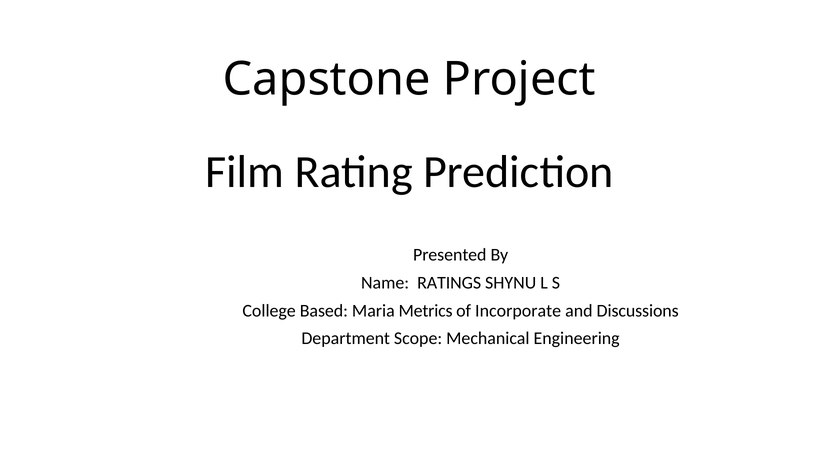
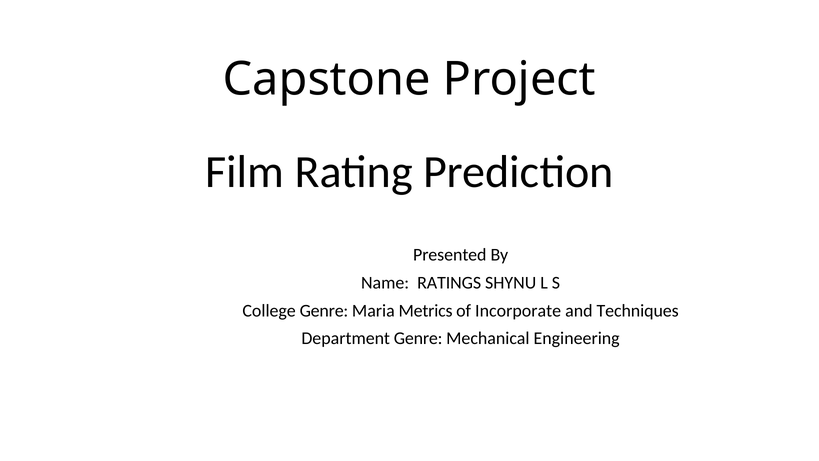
College Based: Based -> Genre
Discussions: Discussions -> Techniques
Department Scope: Scope -> Genre
